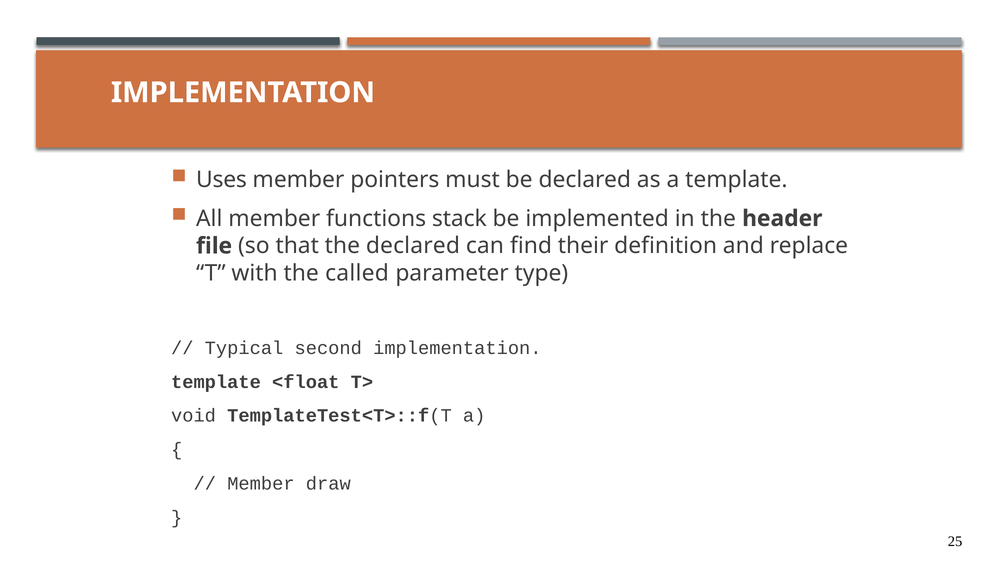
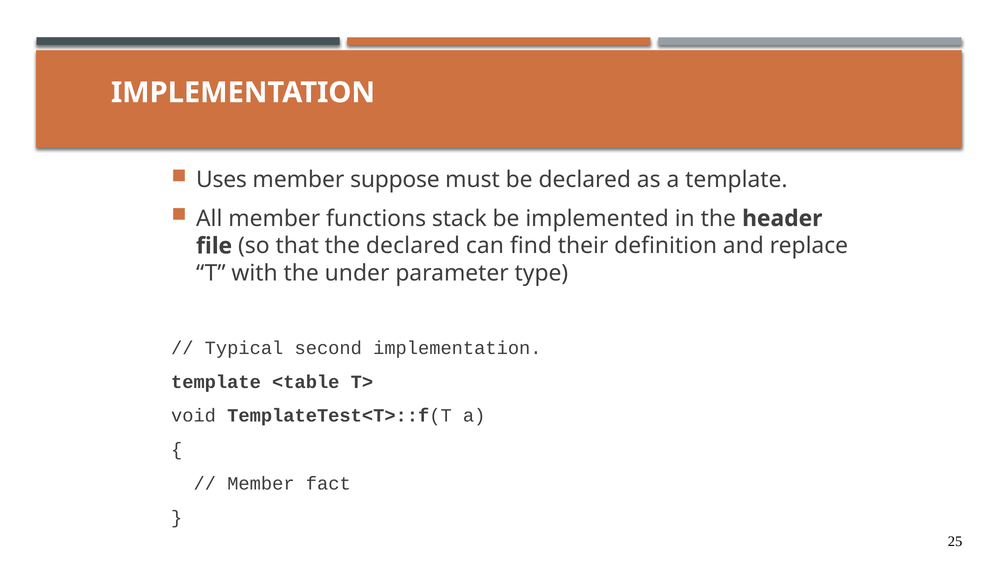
pointers: pointers -> suppose
called: called -> under
<float: <float -> <table
draw: draw -> fact
